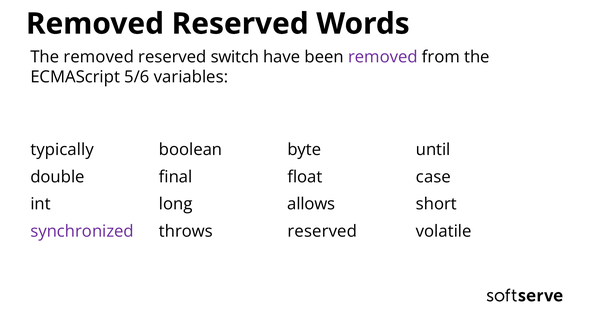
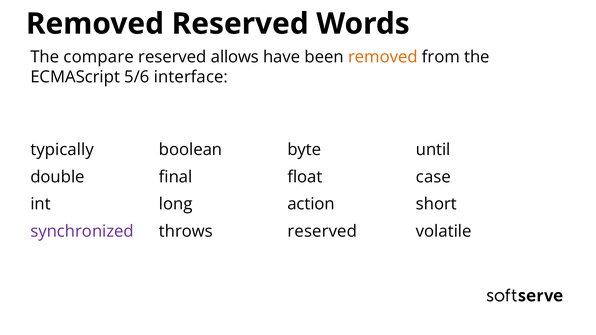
The removed: removed -> compare
switch: switch -> allows
removed at (383, 57) colour: purple -> orange
variables: variables -> interface
allows: allows -> action
